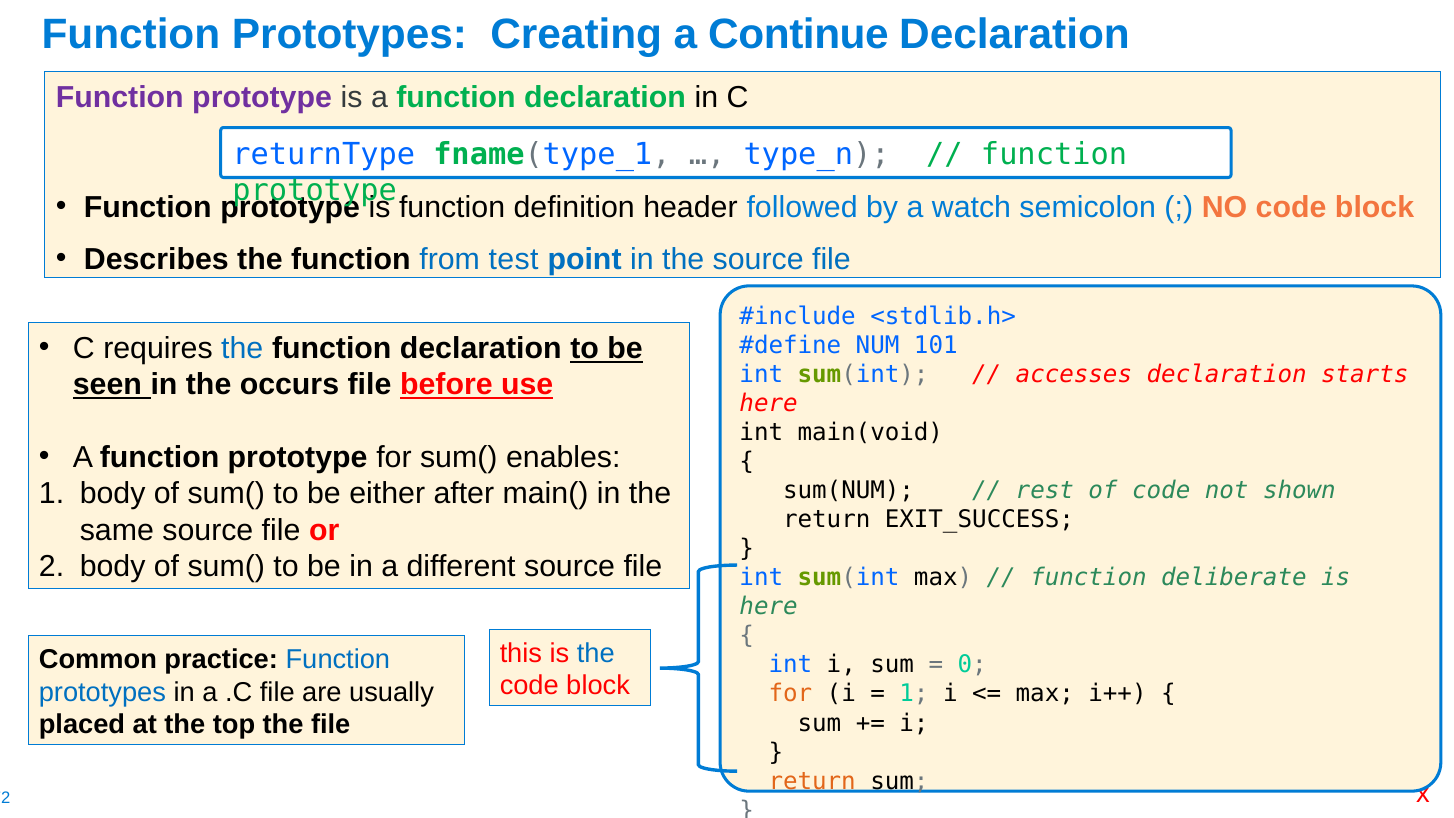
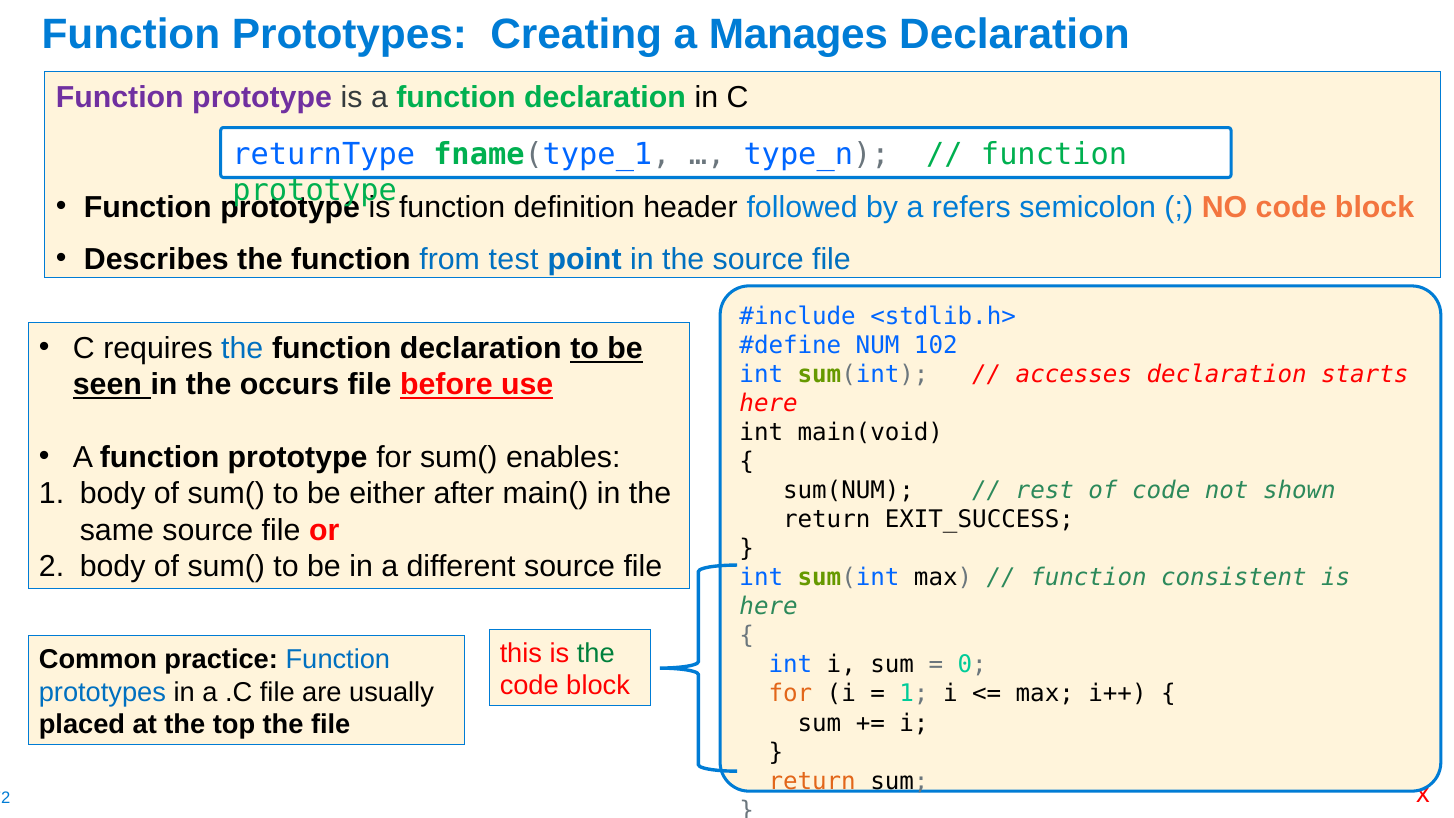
Continue: Continue -> Manages
watch: watch -> refers
101: 101 -> 102
deliberate: deliberate -> consistent
the at (596, 653) colour: blue -> green
